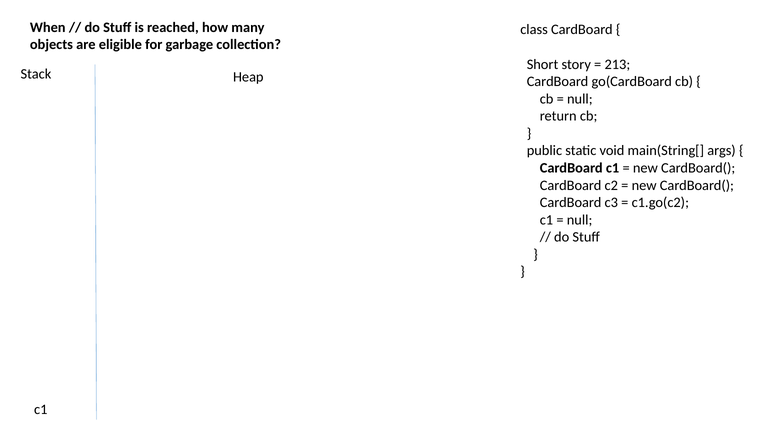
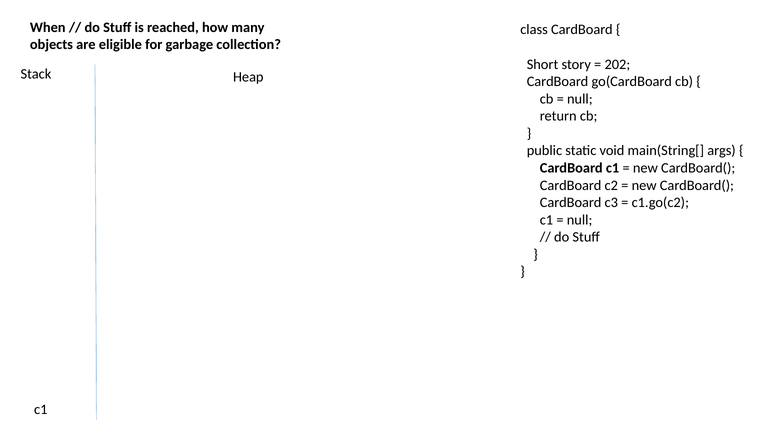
213: 213 -> 202
